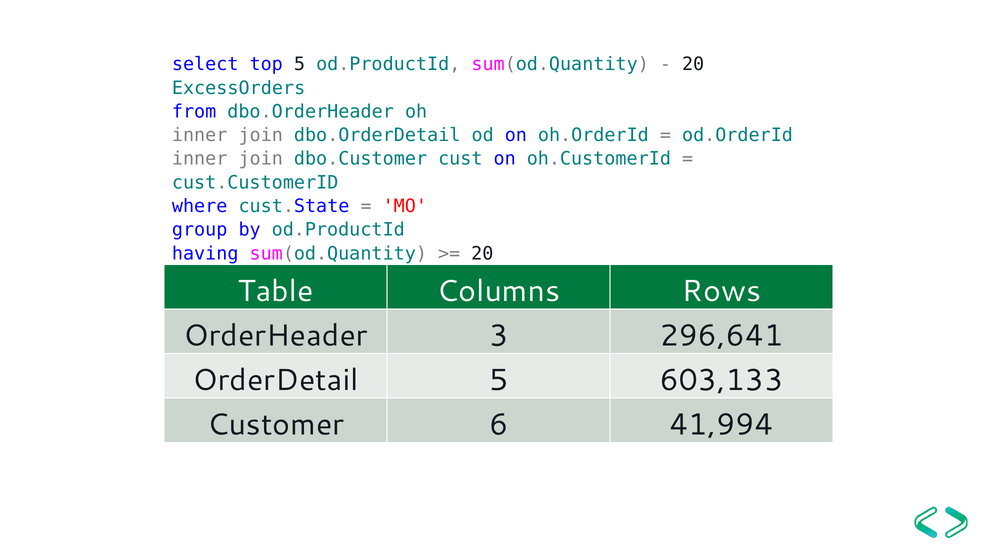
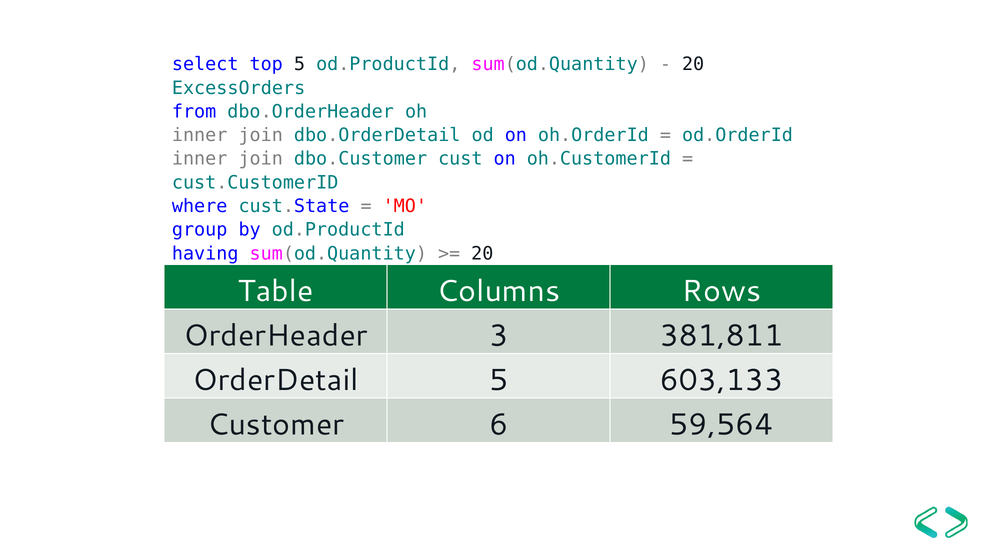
296,641: 296,641 -> 381,811
41,994: 41,994 -> 59,564
